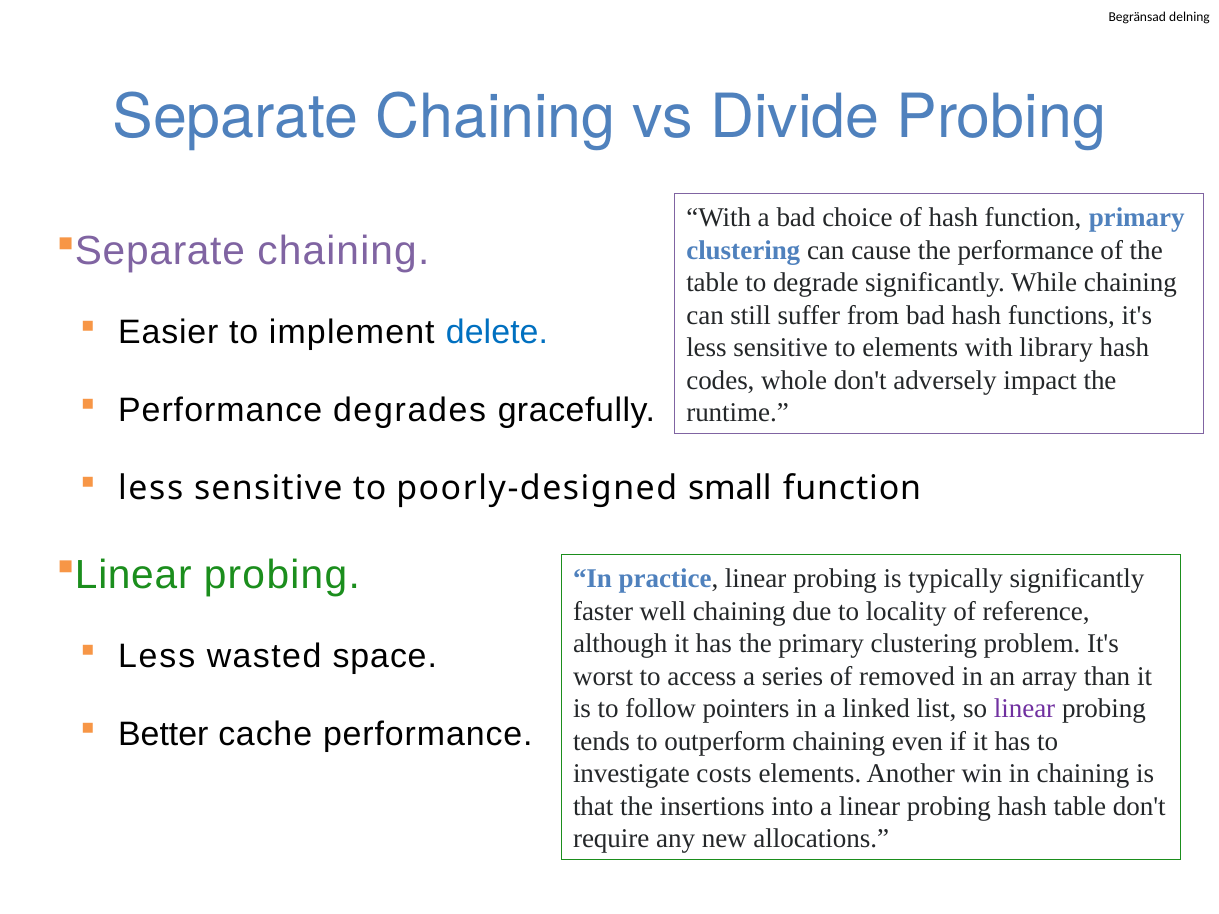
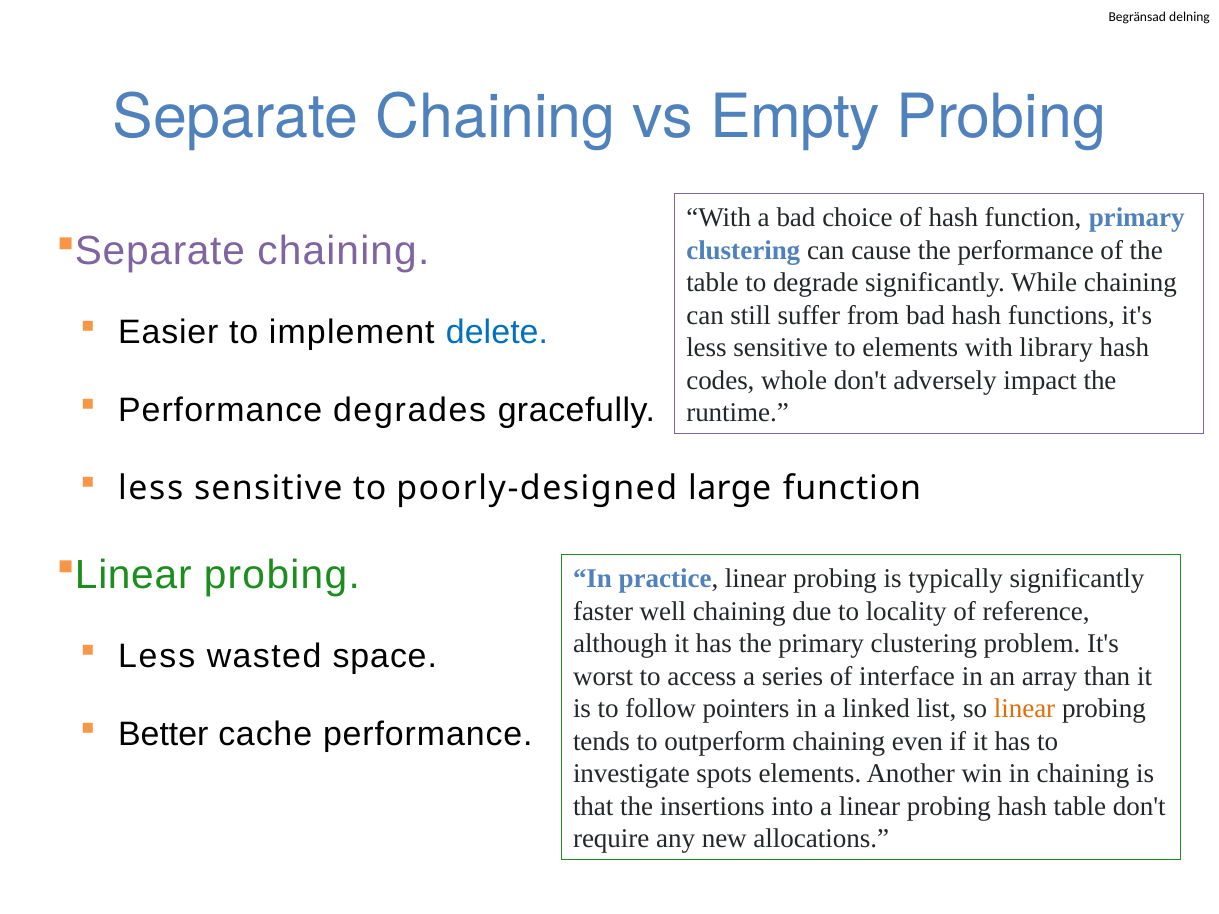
Divide: Divide -> Empty
small: small -> large
removed: removed -> interface
linear at (1025, 709) colour: purple -> orange
costs: costs -> spots
